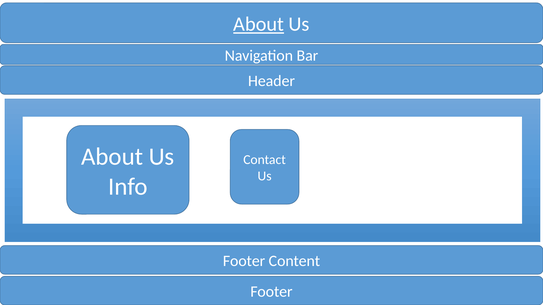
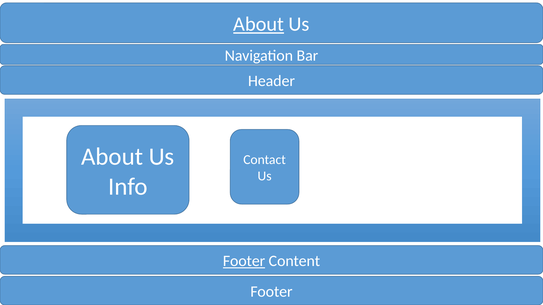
Footer at (244, 261) underline: none -> present
